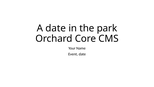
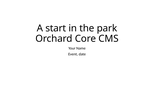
A date: date -> start
